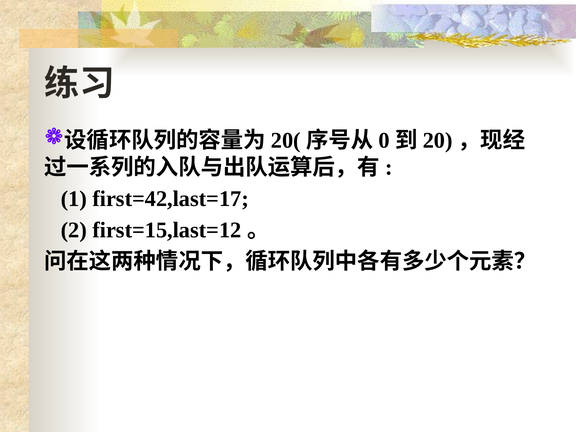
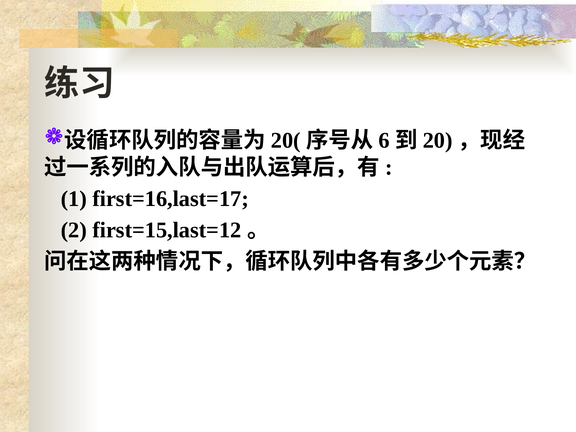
0: 0 -> 6
first=42,last=17: first=42,last=17 -> first=16,last=17
